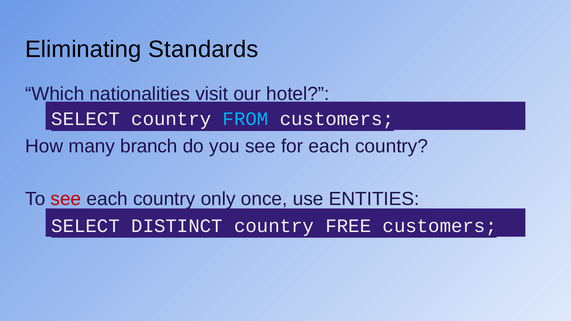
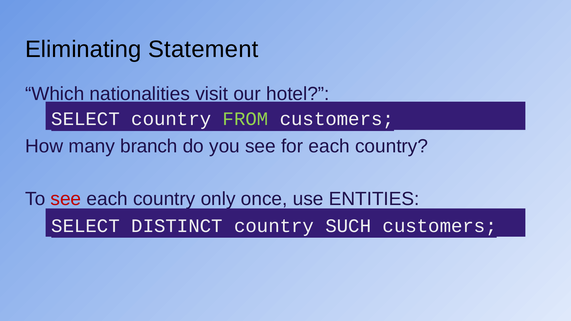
Standards: Standards -> Statement
FROM colour: light blue -> light green
FREE: FREE -> SUCH
